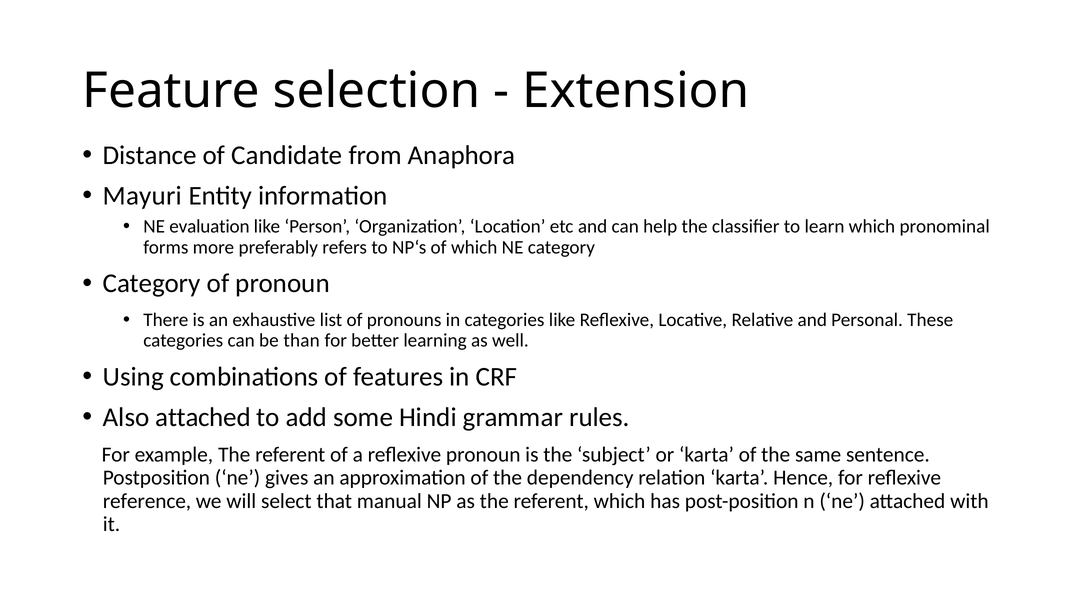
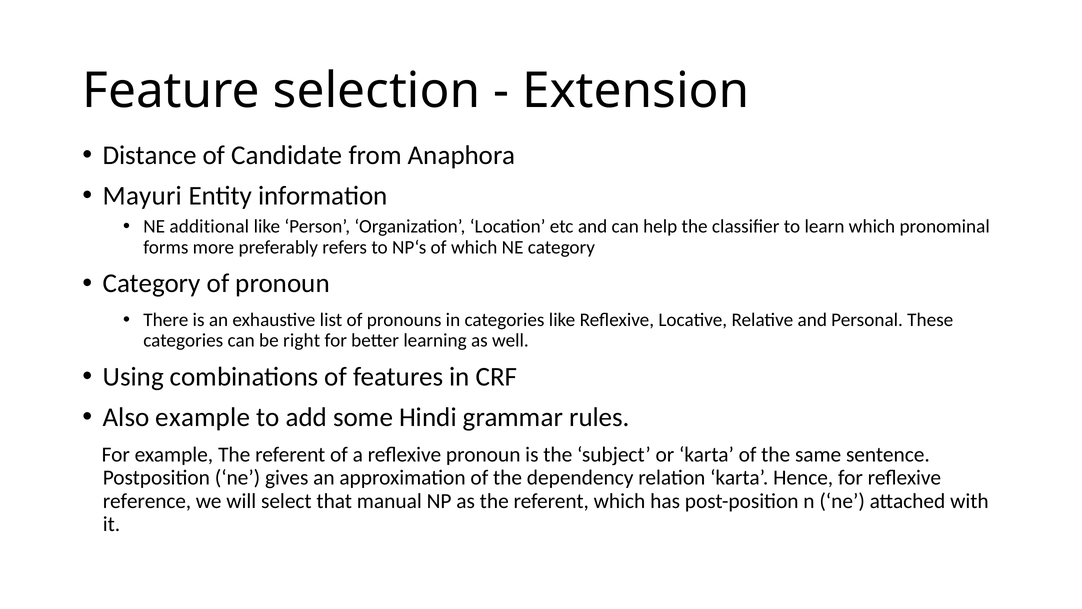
evaluation: evaluation -> additional
than: than -> right
Also attached: attached -> example
